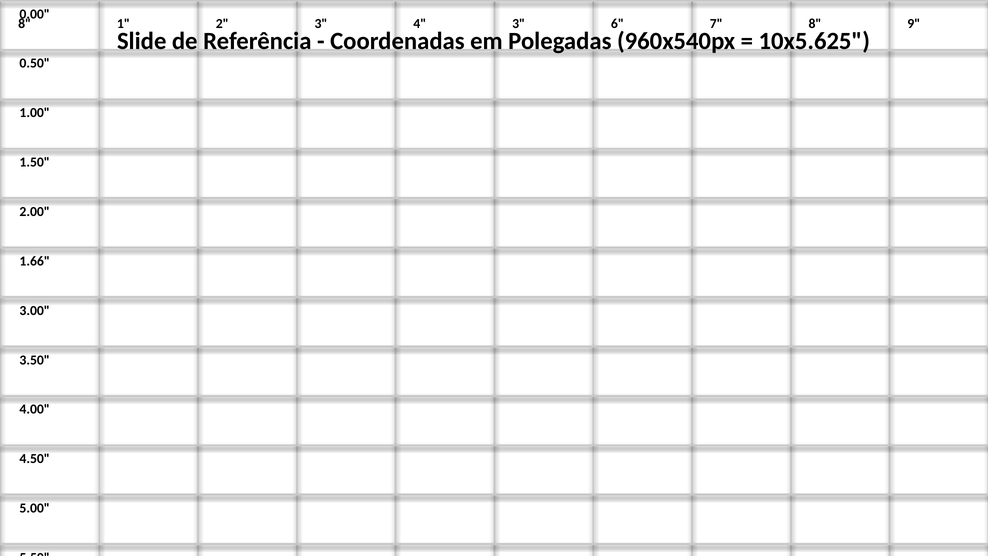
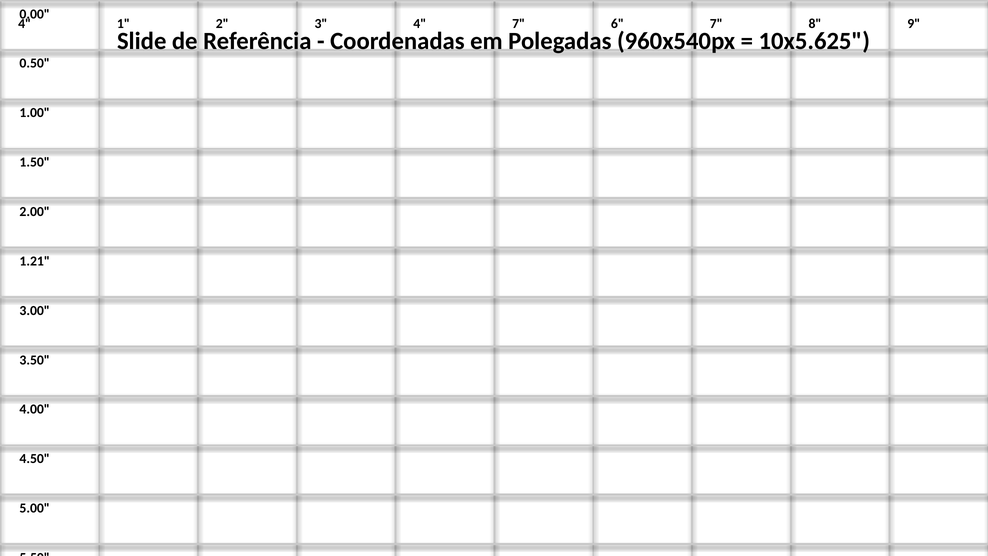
8 at (25, 24): 8 -> 4
4 3: 3 -> 7
1.66: 1.66 -> 1.21
